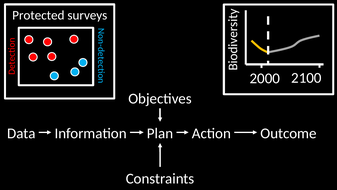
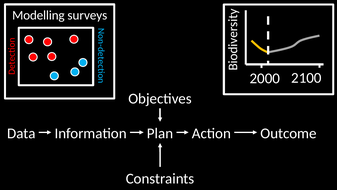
Protected: Protected -> Modelling
